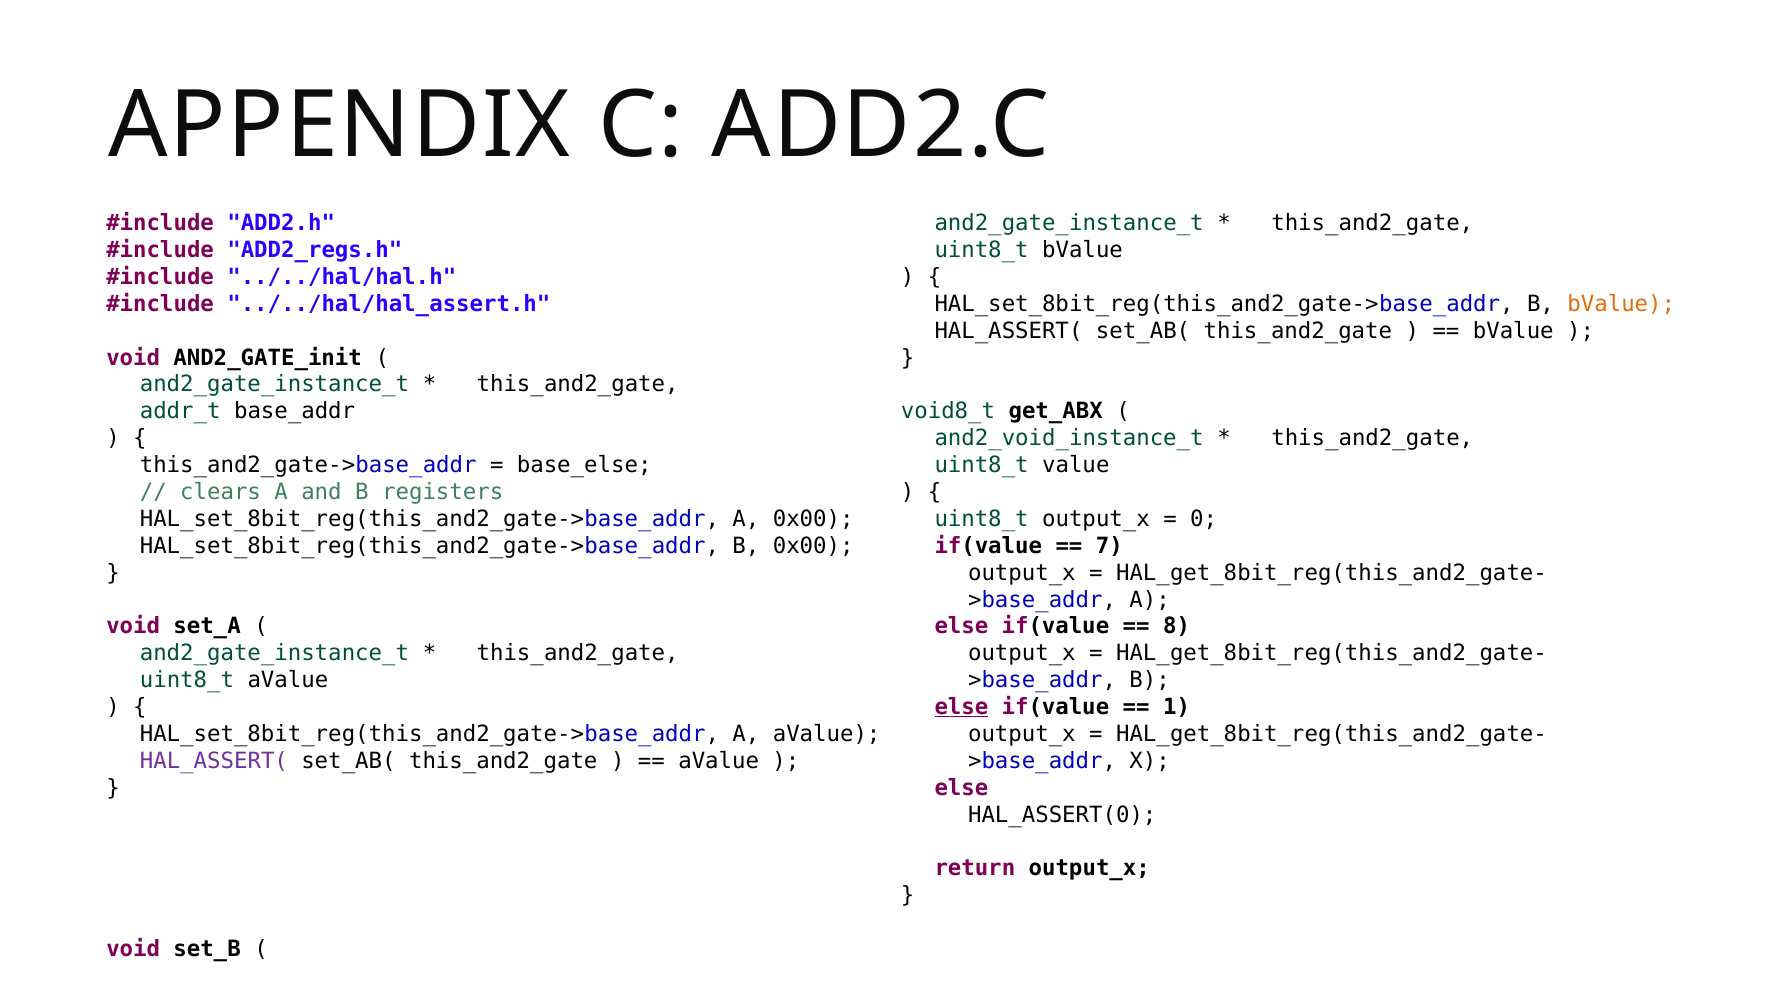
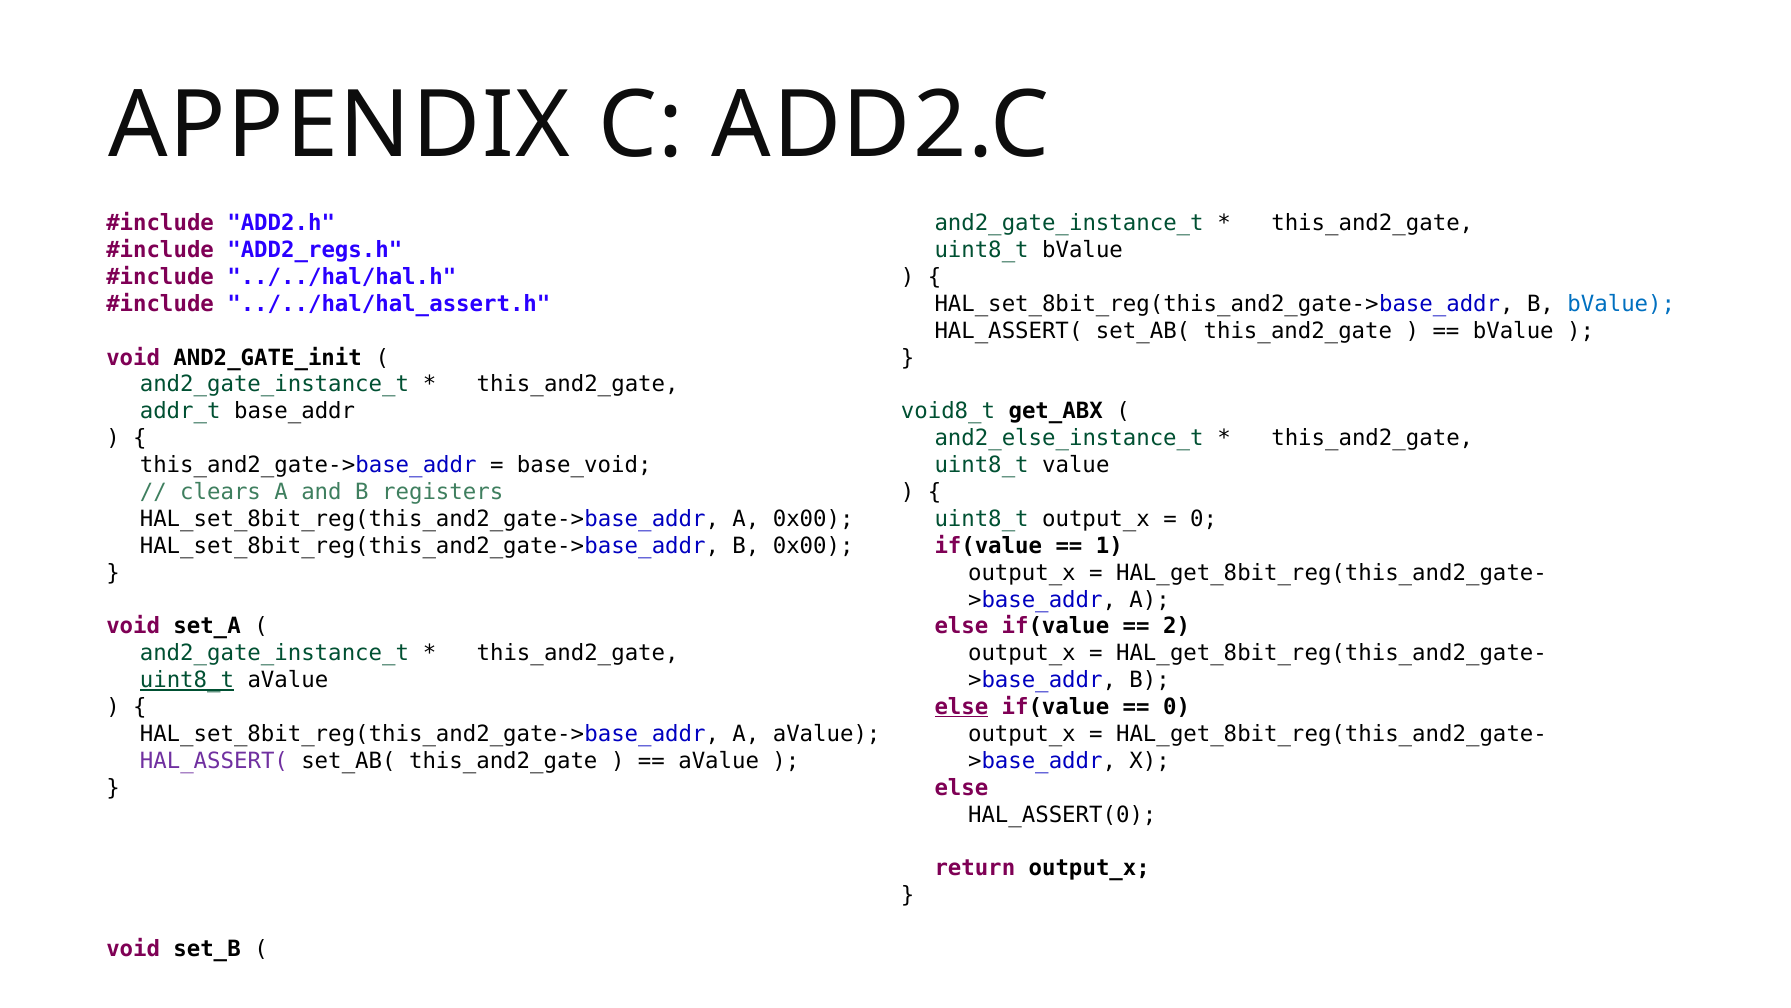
bValue at (1621, 304) colour: orange -> blue
and2_void_instance_t: and2_void_instance_t -> and2_else_instance_t
base_else: base_else -> base_void
7: 7 -> 1
8: 8 -> 2
uint8_t at (187, 680) underline: none -> present
1 at (1177, 707): 1 -> 0
